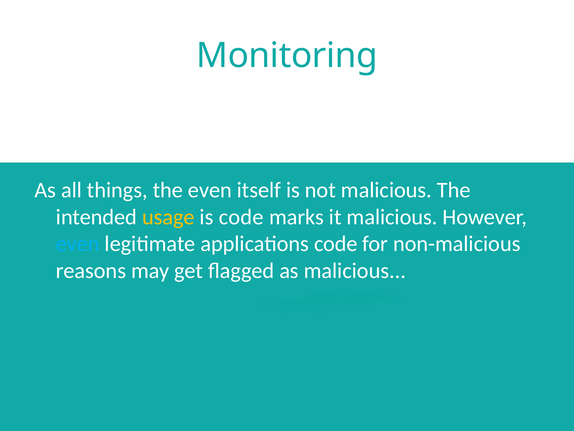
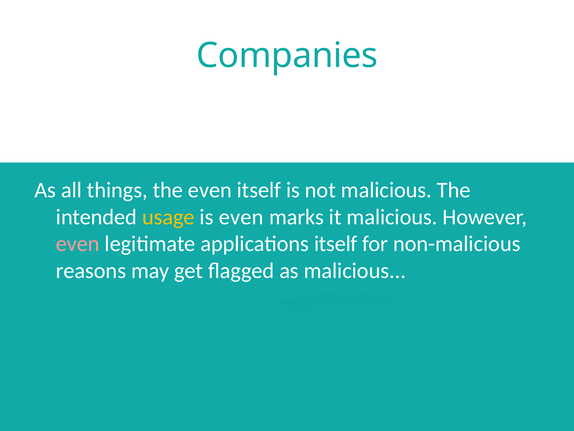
Monitoring: Monitoring -> Companies
is code: code -> even
even at (78, 244) colour: light blue -> pink
applications code: code -> itself
